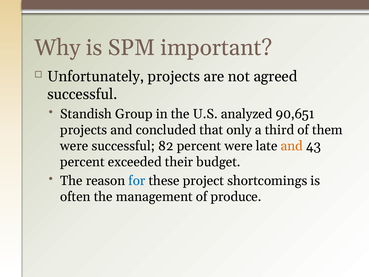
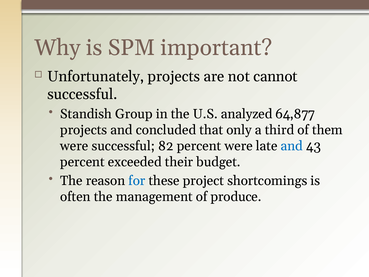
agreed: agreed -> cannot
90,651: 90,651 -> 64,877
and at (292, 146) colour: orange -> blue
